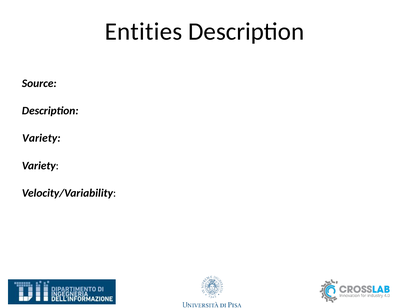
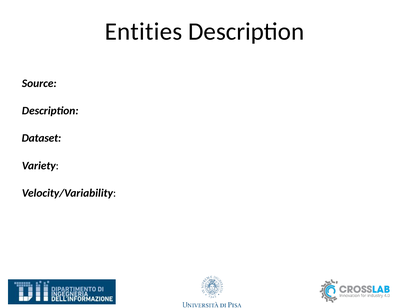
Variety at (41, 138): Variety -> Dataset
